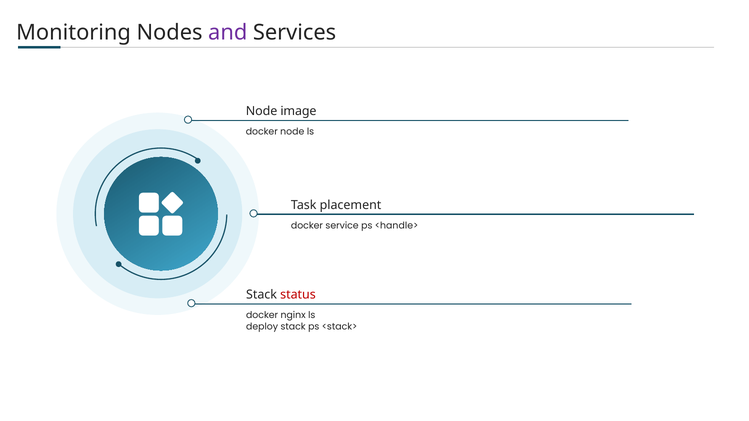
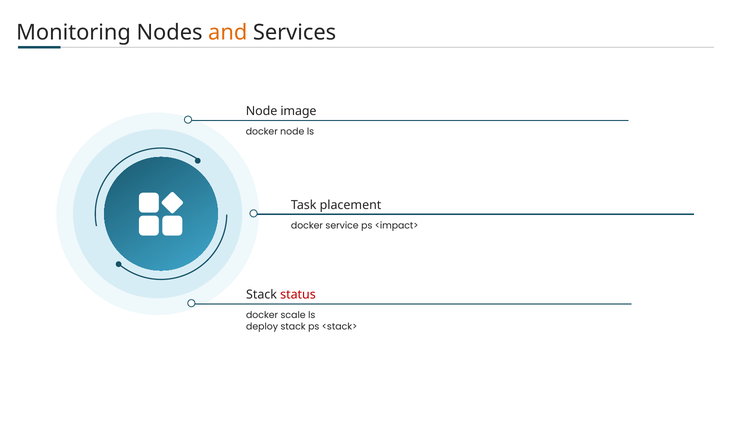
and colour: purple -> orange
<handle>: <handle> -> <impact>
nginx: nginx -> scale
